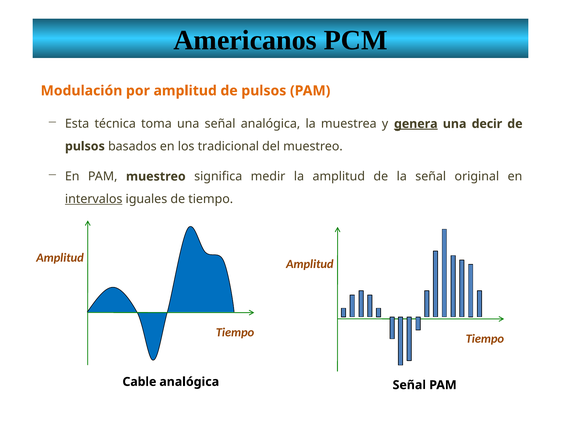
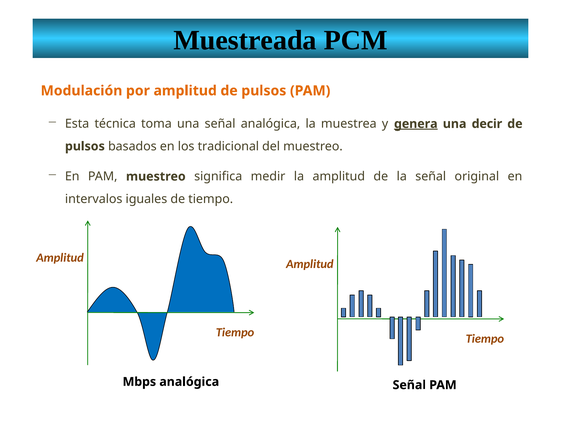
Americanos: Americanos -> Muestreada
intervalos underline: present -> none
Cable: Cable -> Mbps
